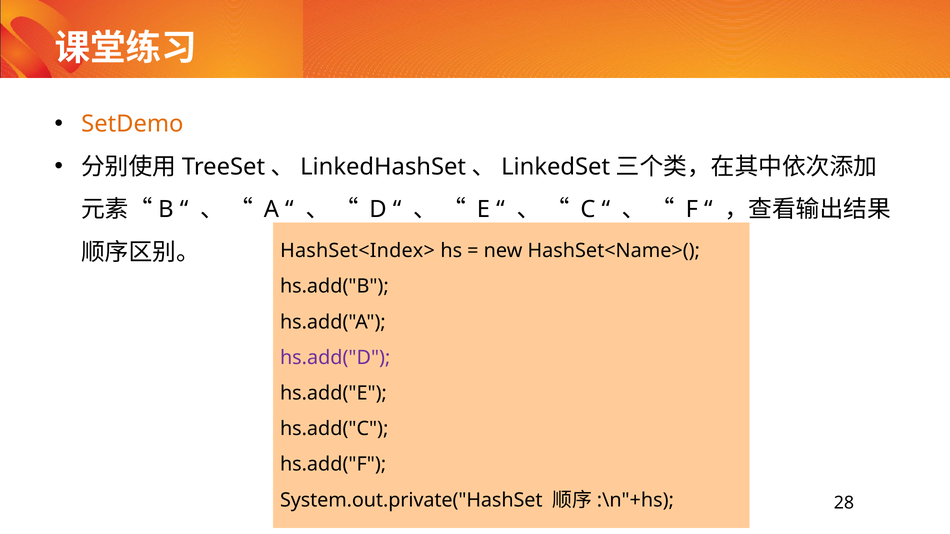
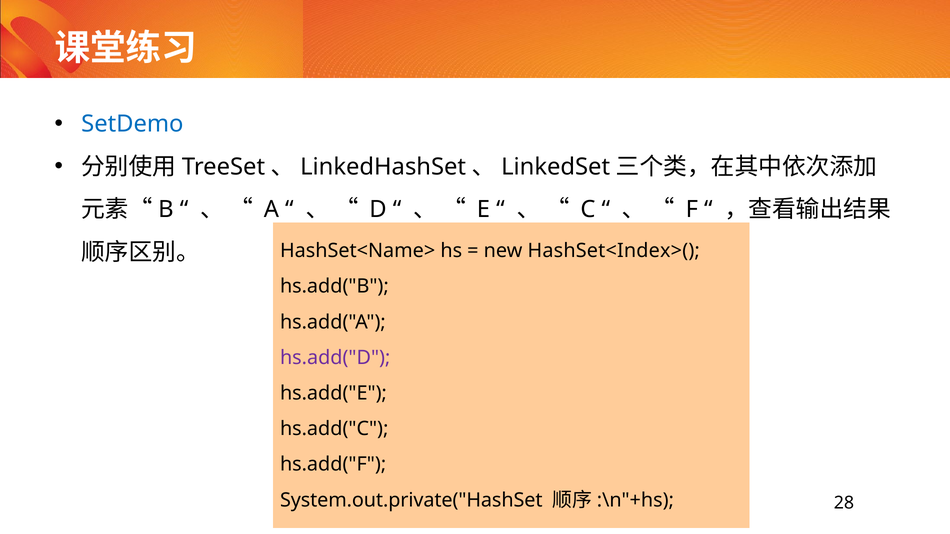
SetDemo colour: orange -> blue
HashSet<Index>: HashSet<Index> -> HashSet<Name>
HashSet<Name>(: HashSet<Name>( -> HashSet<Index>(
